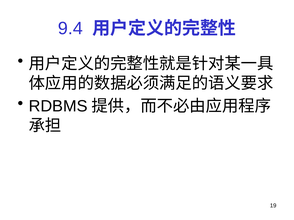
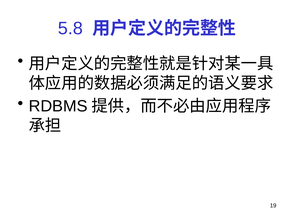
9.4: 9.4 -> 5.8
